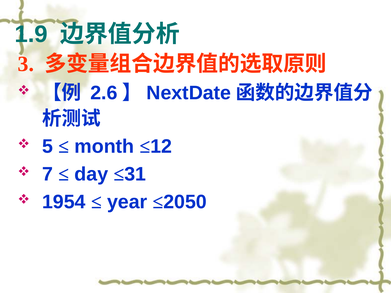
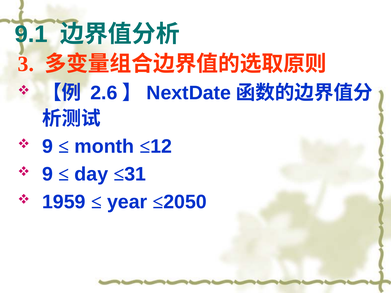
1.9: 1.9 -> 9.1
5 at (48, 147): 5 -> 9
7 at (48, 174): 7 -> 9
1954: 1954 -> 1959
